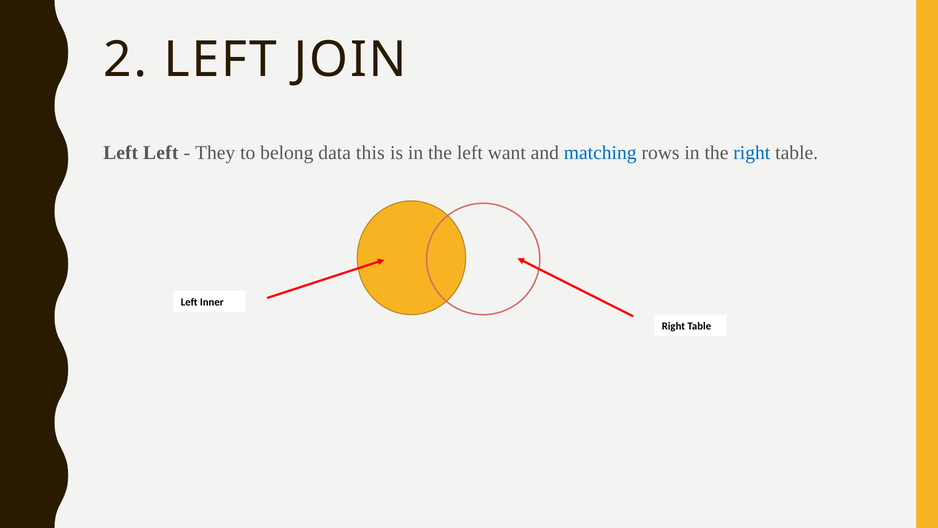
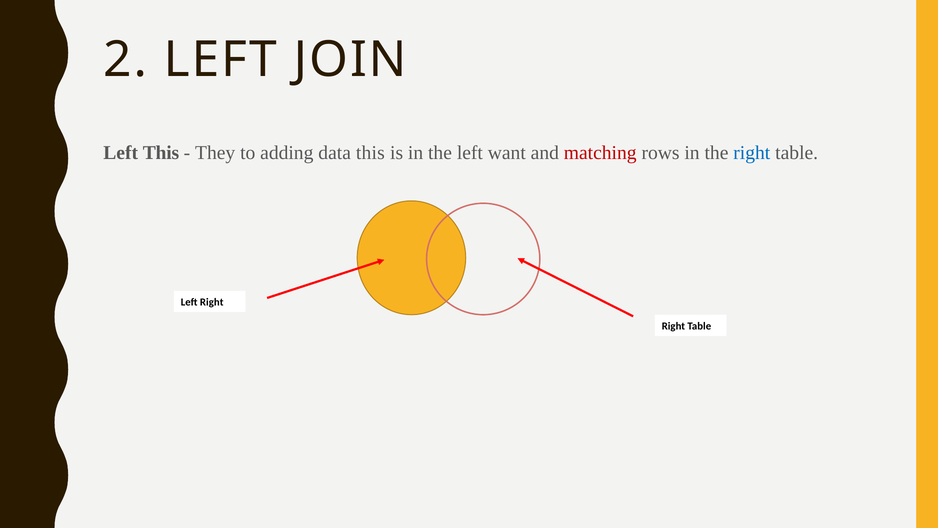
Left Left: Left -> This
belong: belong -> adding
matching colour: blue -> red
Left Inner: Inner -> Right
